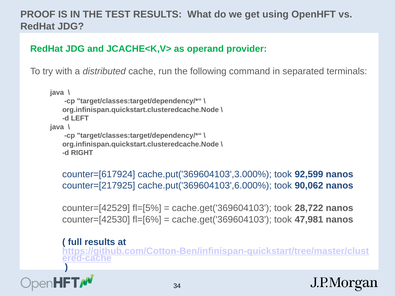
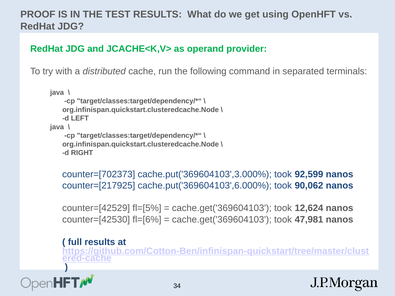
counter=[617924: counter=[617924 -> counter=[702373
28,722: 28,722 -> 12,624
